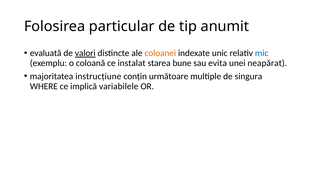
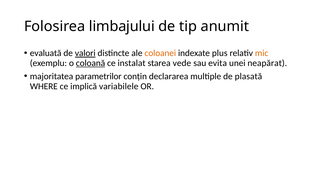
particular: particular -> limbajului
unic: unic -> plus
mic colour: blue -> orange
coloană underline: none -> present
bune: bune -> vede
instrucţiune: instrucţiune -> parametrilor
următoare: următoare -> declararea
singura: singura -> plasată
